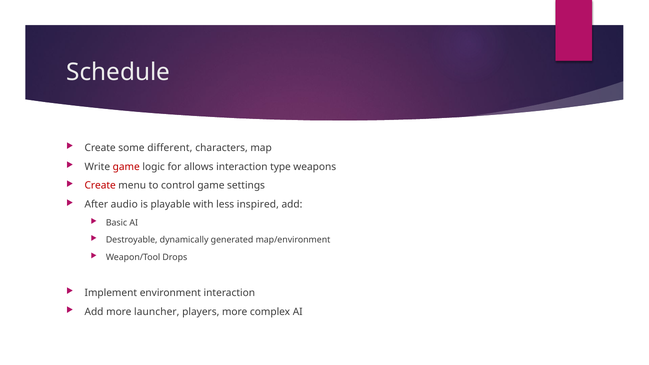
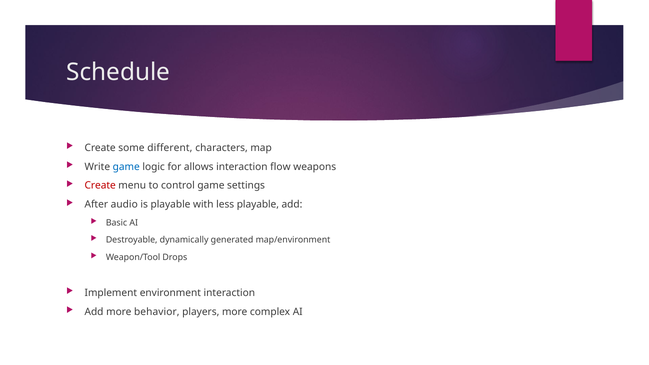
game at (126, 167) colour: red -> blue
type: type -> flow
less inspired: inspired -> playable
launcher: launcher -> behavior
